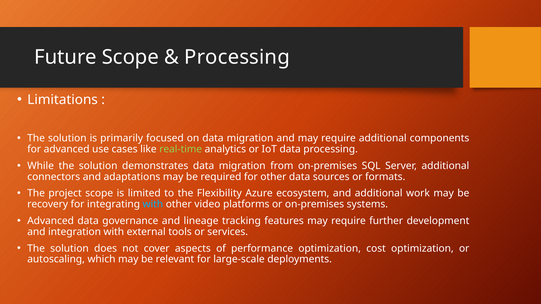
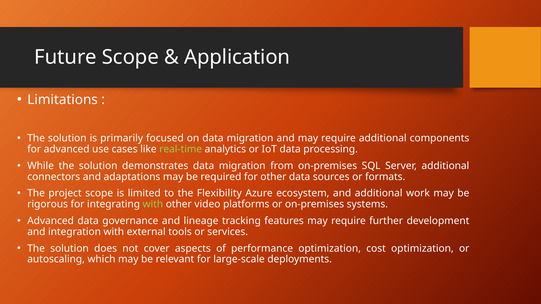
Processing at (237, 57): Processing -> Application
recovery: recovery -> rigorous
with at (153, 204) colour: light blue -> light green
